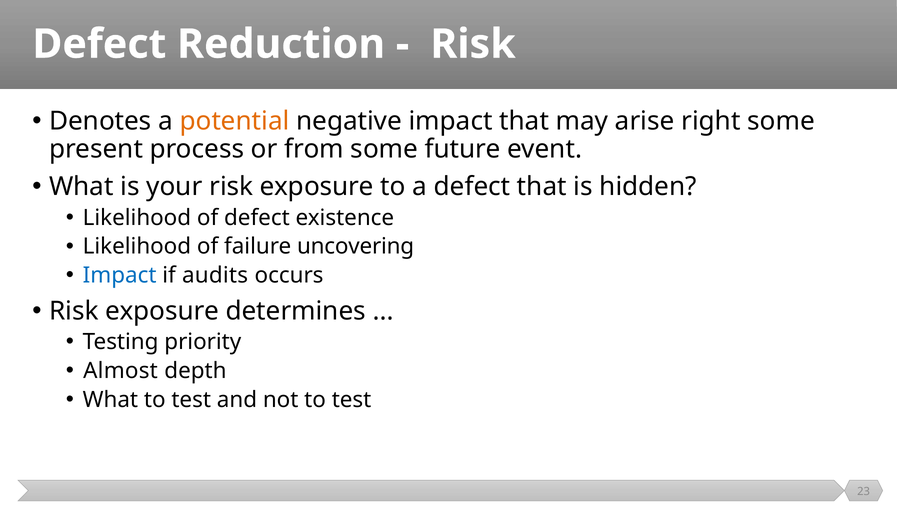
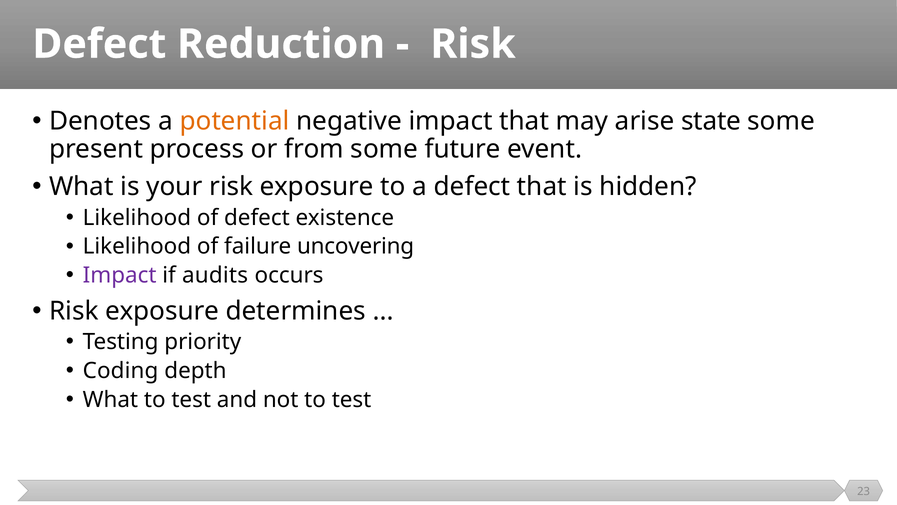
right: right -> state
Impact at (120, 275) colour: blue -> purple
Almost: Almost -> Coding
